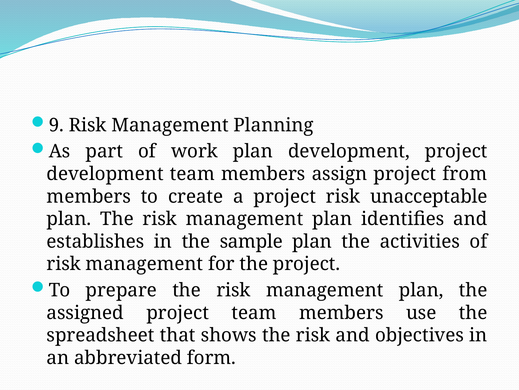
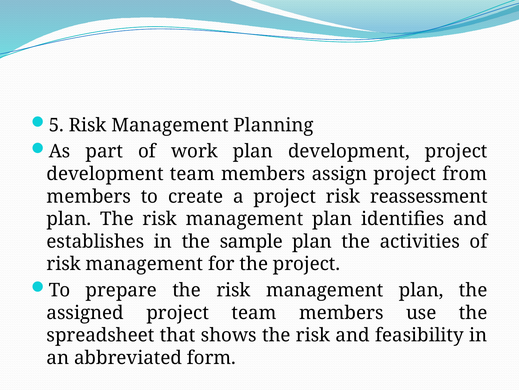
9: 9 -> 5
unacceptable: unacceptable -> reassessment
objectives: objectives -> feasibility
